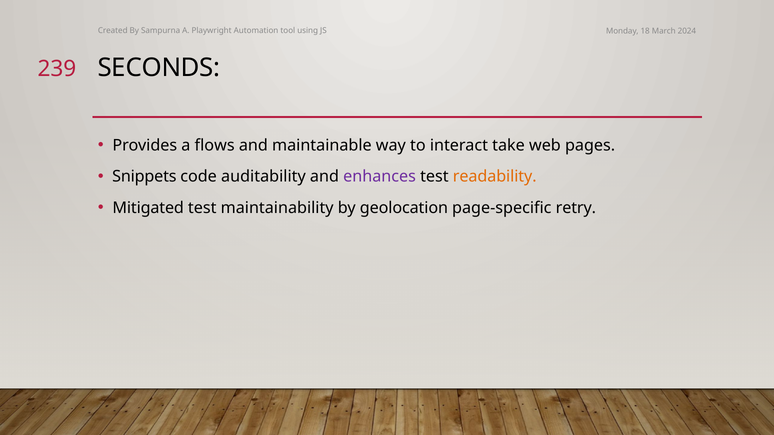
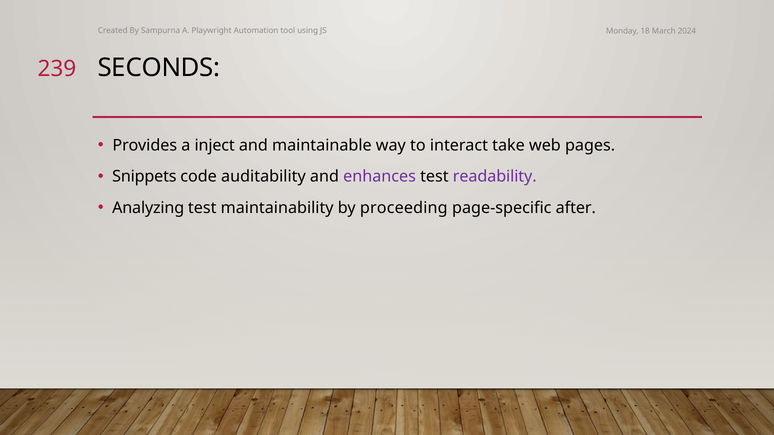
flows: flows -> inject
readability colour: orange -> purple
Mitigated: Mitigated -> Analyzing
geolocation: geolocation -> proceeding
retry: retry -> after
